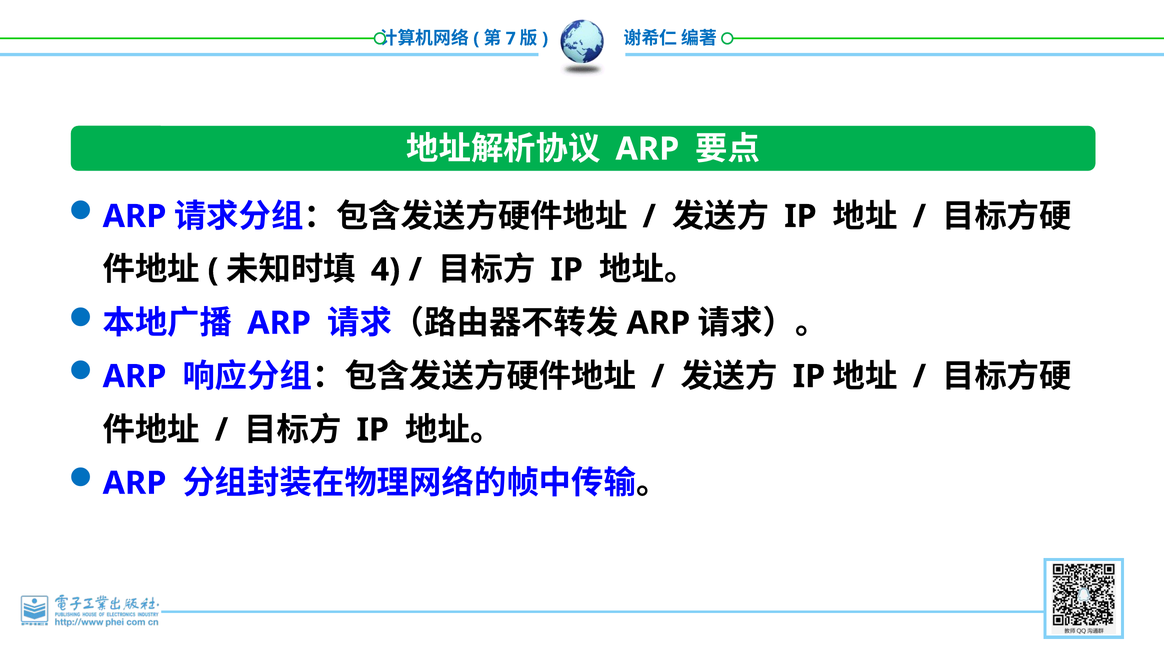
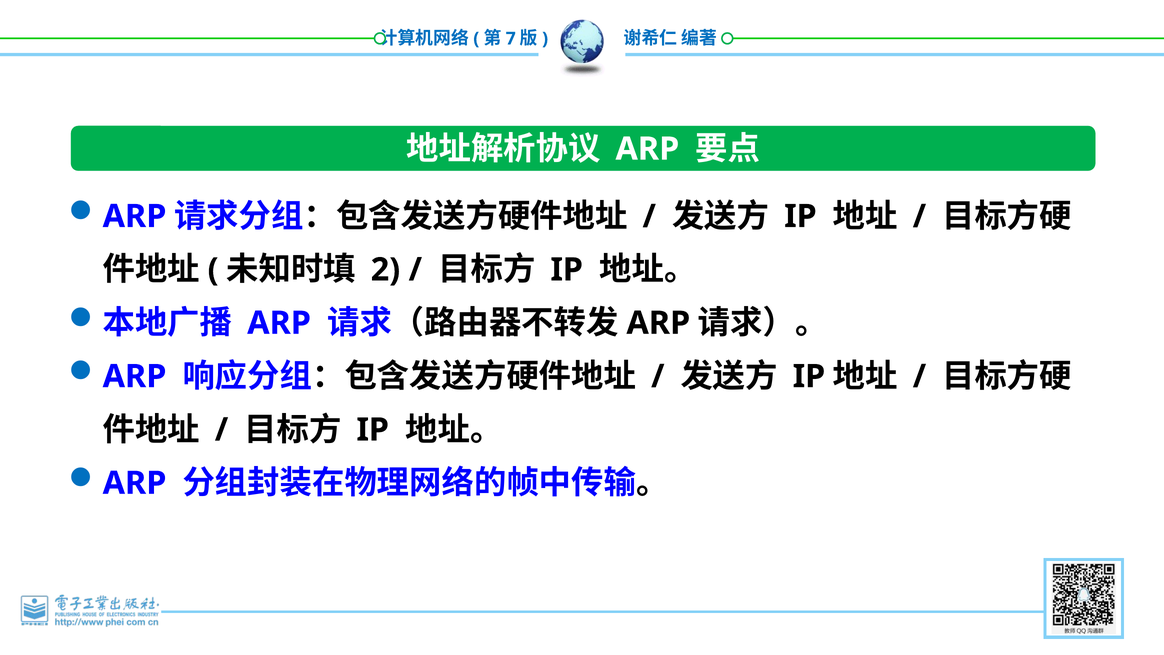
4: 4 -> 2
